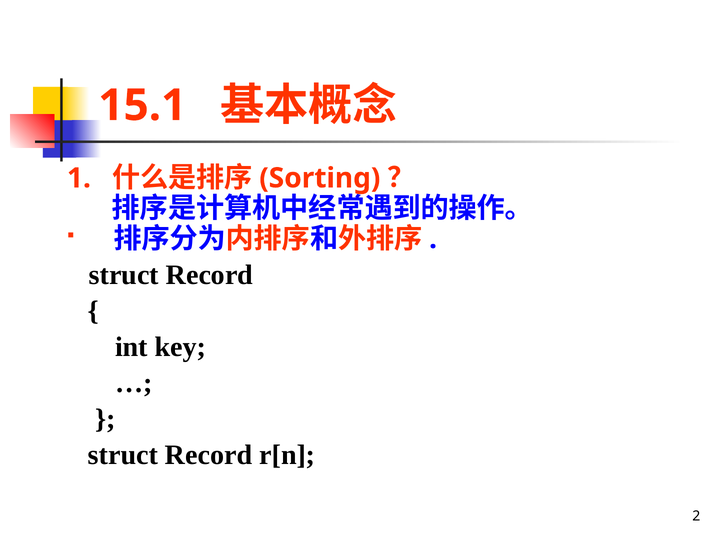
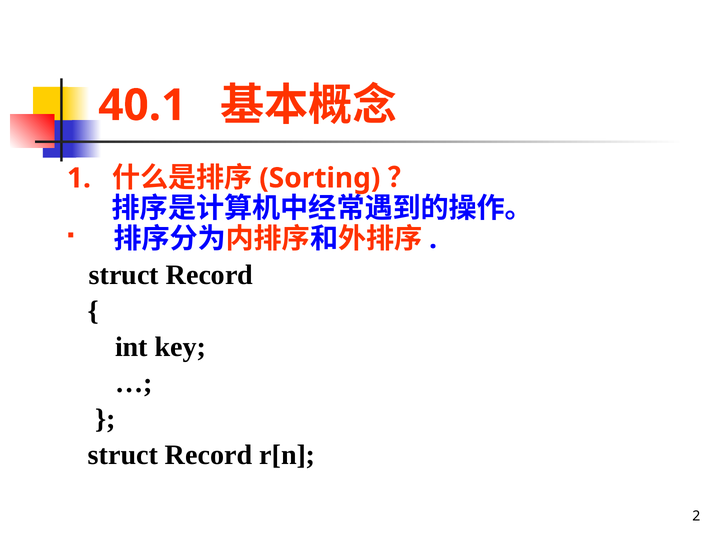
15.1: 15.1 -> 40.1
